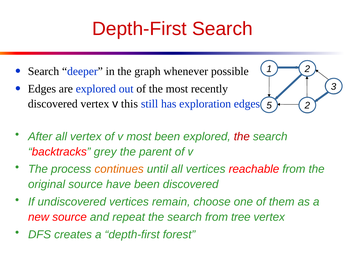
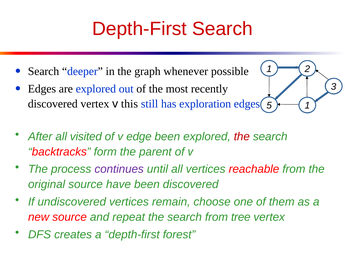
5 2: 2 -> 1
all vertex: vertex -> visited
v most: most -> edge
grey: grey -> form
continues colour: orange -> purple
